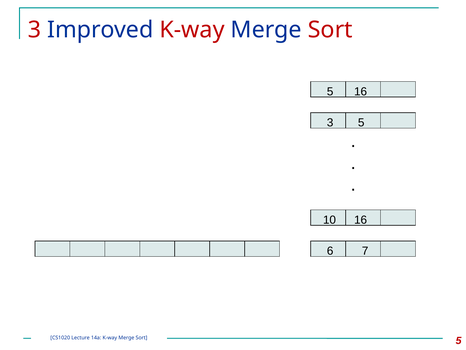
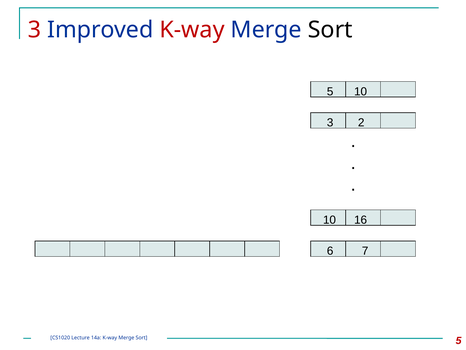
Sort at (330, 30) colour: red -> black
5 16: 16 -> 10
3 5: 5 -> 2
